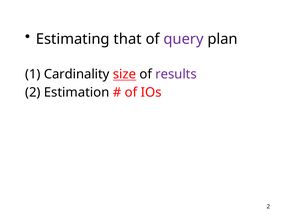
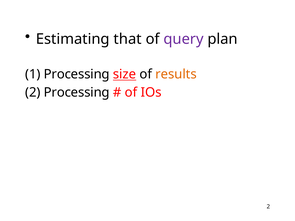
1 Cardinality: Cardinality -> Processing
results colour: purple -> orange
2 Estimation: Estimation -> Processing
